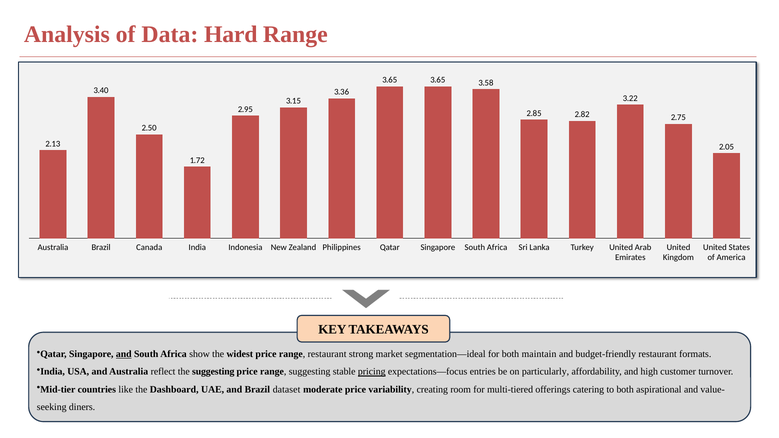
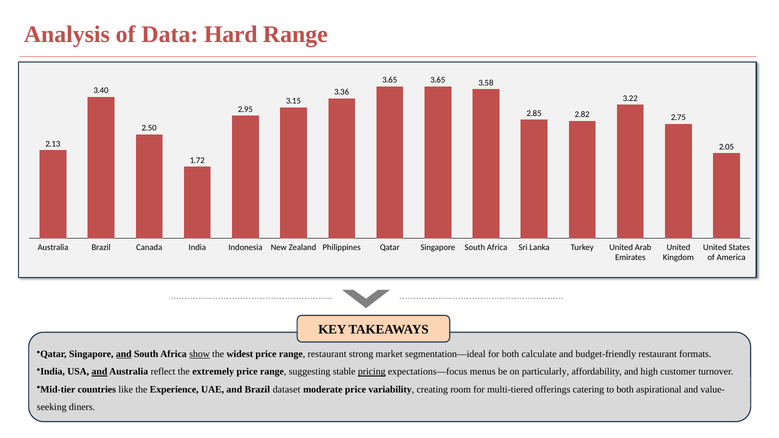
show underline: none -> present
maintain: maintain -> calculate
and at (99, 372) underline: none -> present
the suggesting: suggesting -> extremely
entries: entries -> menus
Dashboard: Dashboard -> Experience
